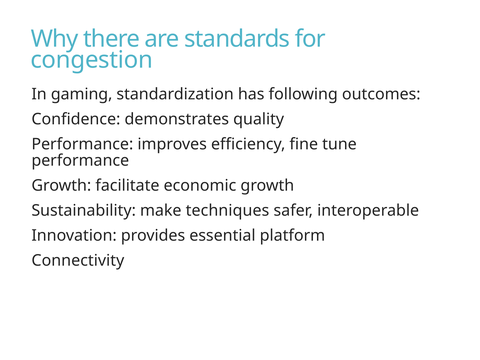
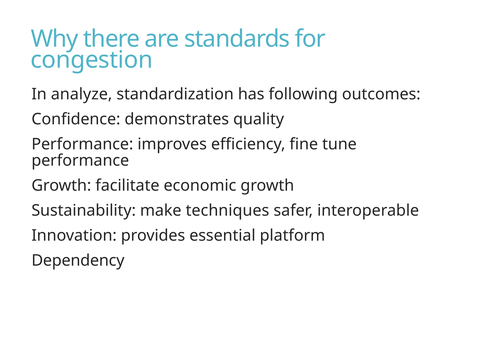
gaming: gaming -> analyze
Connectivity: Connectivity -> Dependency
